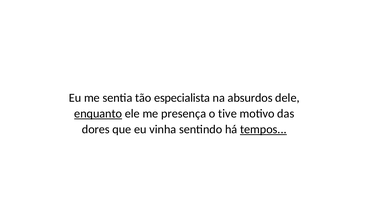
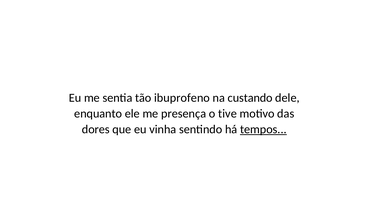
especialista: especialista -> ibuprofeno
absurdos: absurdos -> custando
enquanto underline: present -> none
